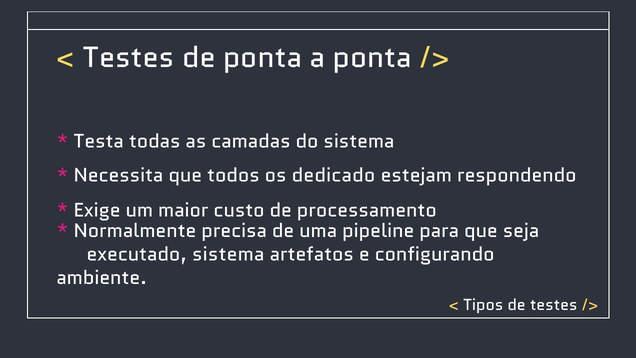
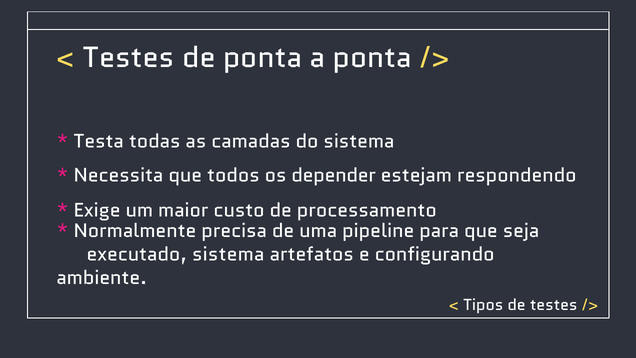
dedicado: dedicado -> depender
